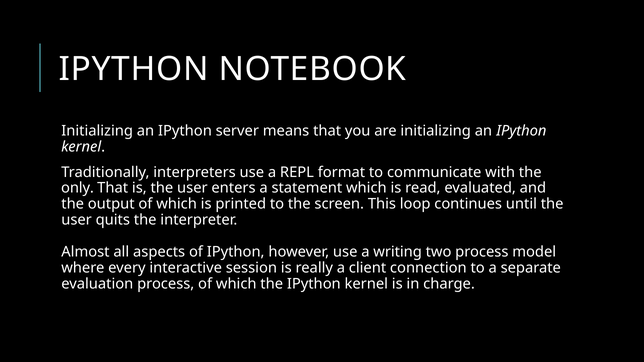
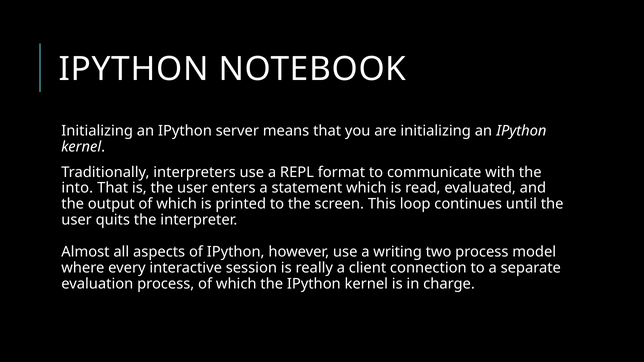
only: only -> into
